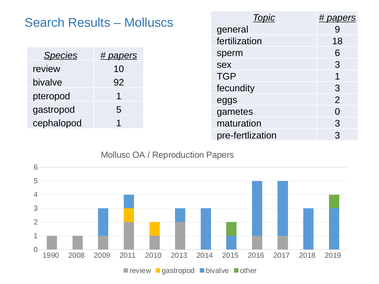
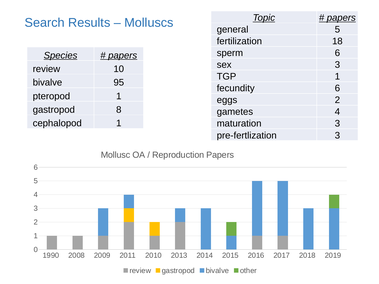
general 9: 9 -> 5
92: 92 -> 95
fecundity 3: 3 -> 6
gastropod 5: 5 -> 8
gametes 0: 0 -> 4
